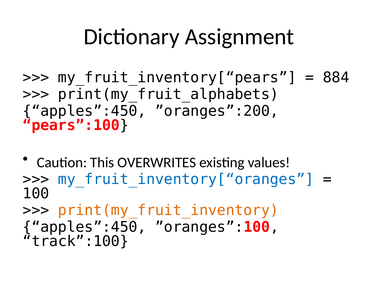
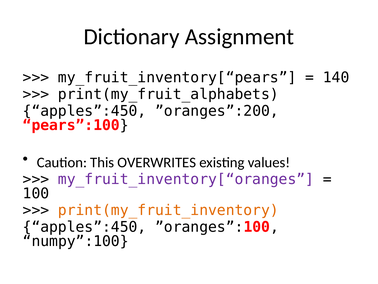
884: 884 -> 140
my_fruit_inventory[“oranges colour: blue -> purple
track”:100: track”:100 -> numpy”:100
